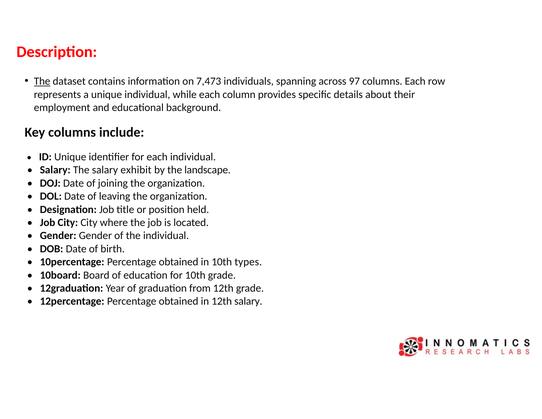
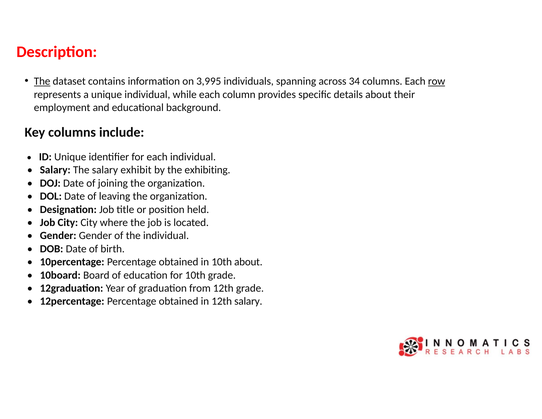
7,473: 7,473 -> 3,995
97: 97 -> 34
row underline: none -> present
landscape: landscape -> exhibiting
10th types: types -> about
